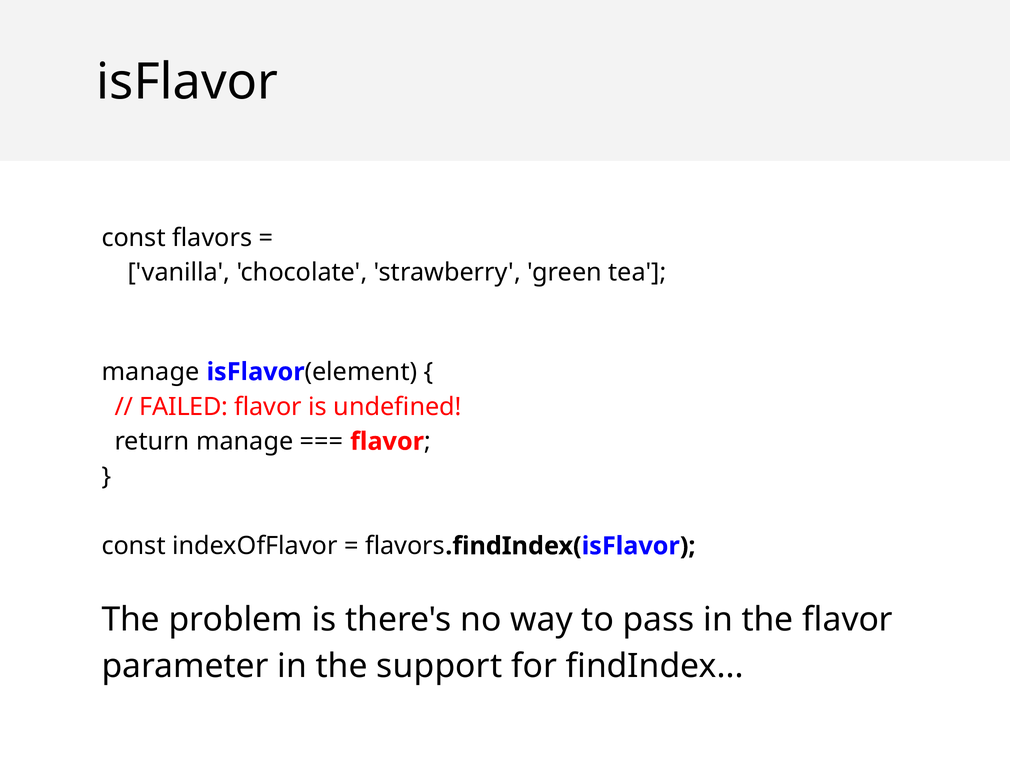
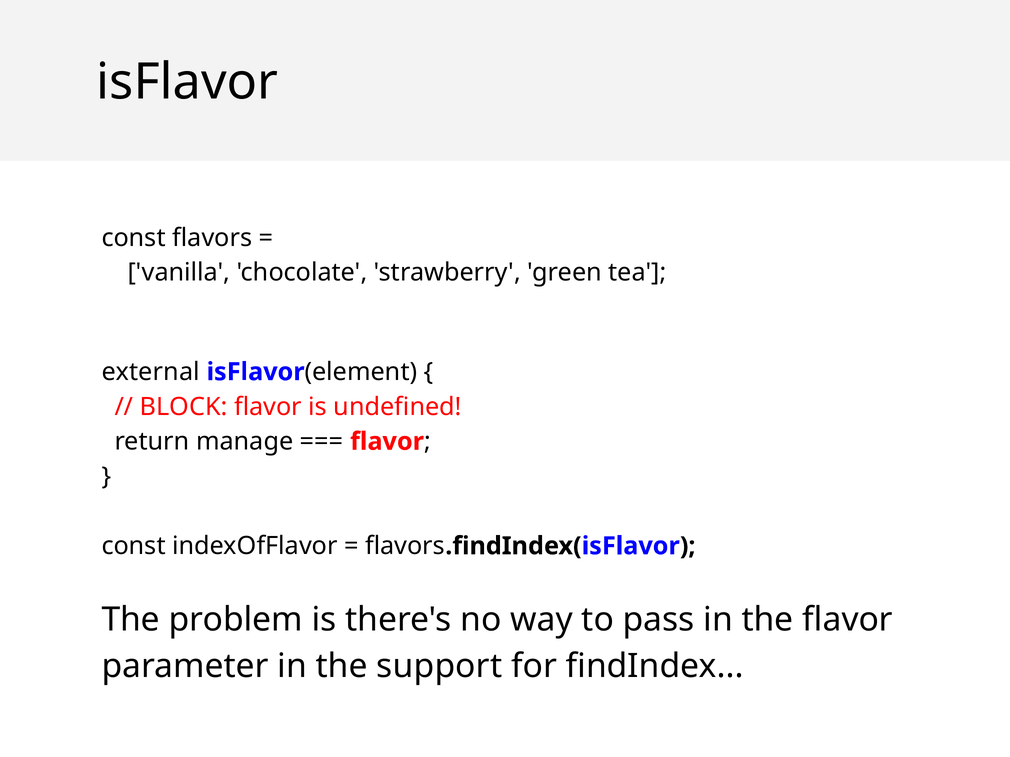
manage at (151, 372): manage -> external
FAILED: FAILED -> BLOCK
